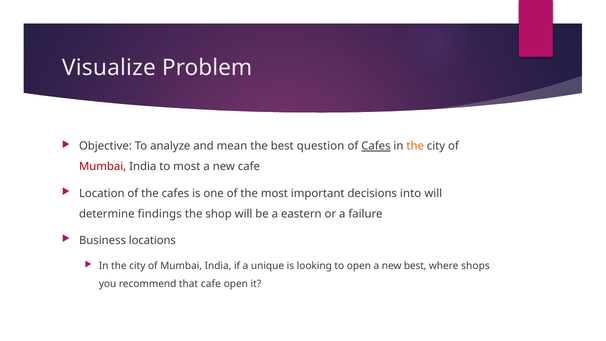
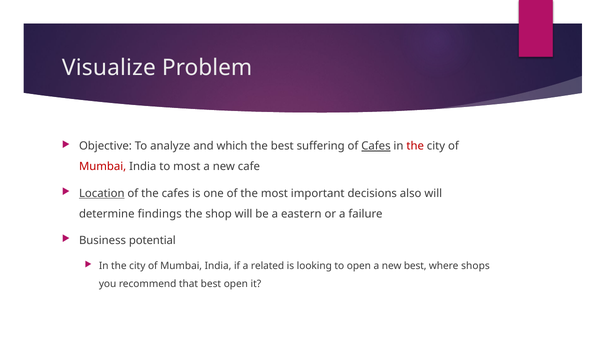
mean: mean -> which
question: question -> suffering
the at (415, 146) colour: orange -> red
Location underline: none -> present
into: into -> also
locations: locations -> potential
unique: unique -> related
that cafe: cafe -> best
